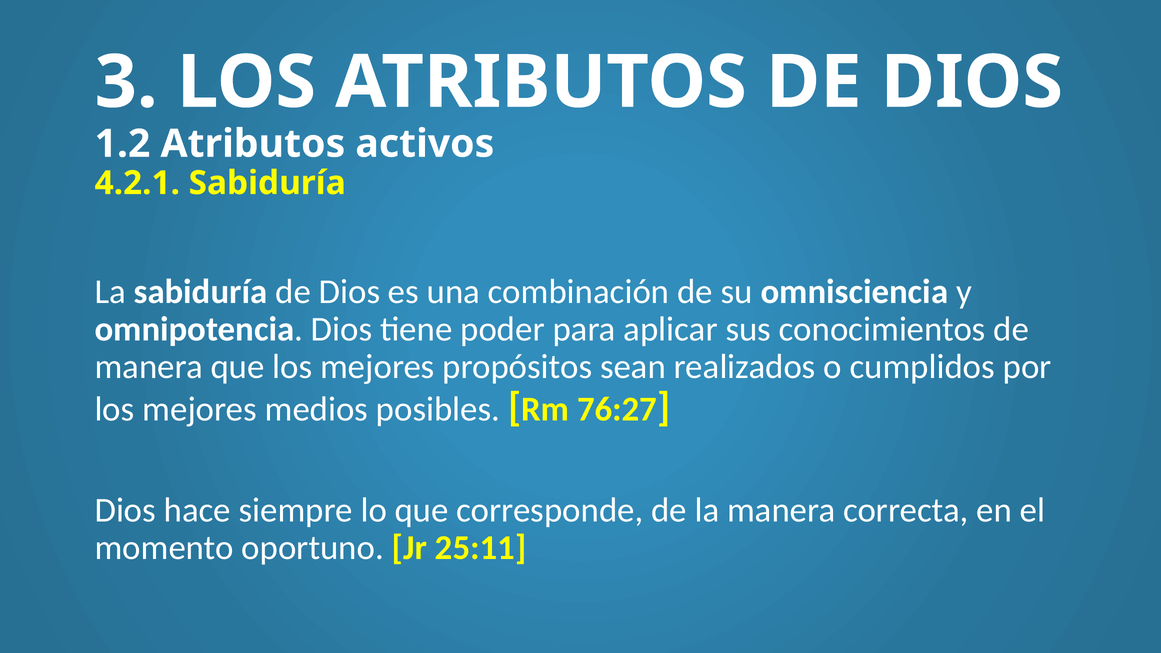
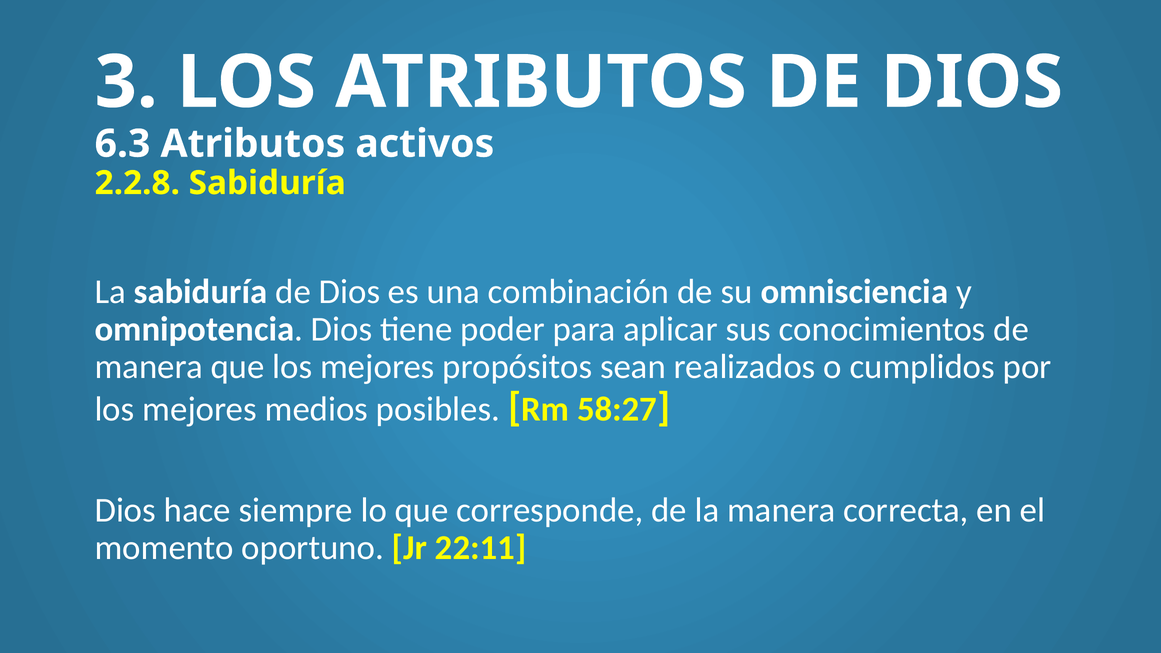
1.2: 1.2 -> 6.3
4.2.1: 4.2.1 -> 2.2.8
76:27: 76:27 -> 58:27
25:11: 25:11 -> 22:11
